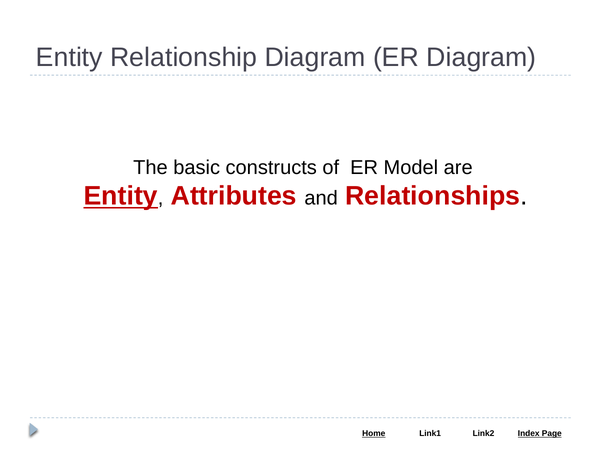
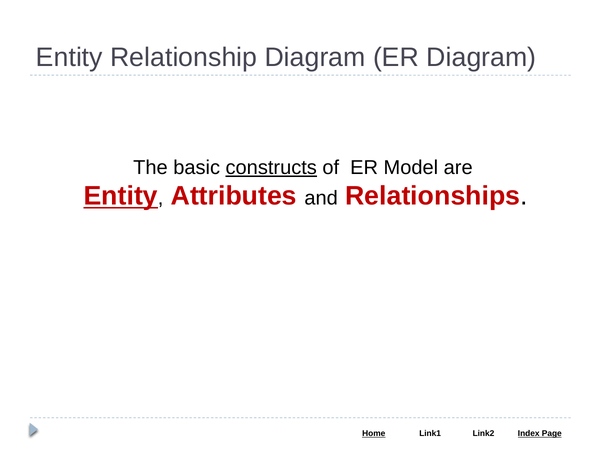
constructs underline: none -> present
